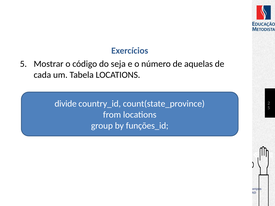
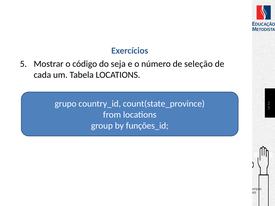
aquelas: aquelas -> seleção
divide: divide -> grupo
